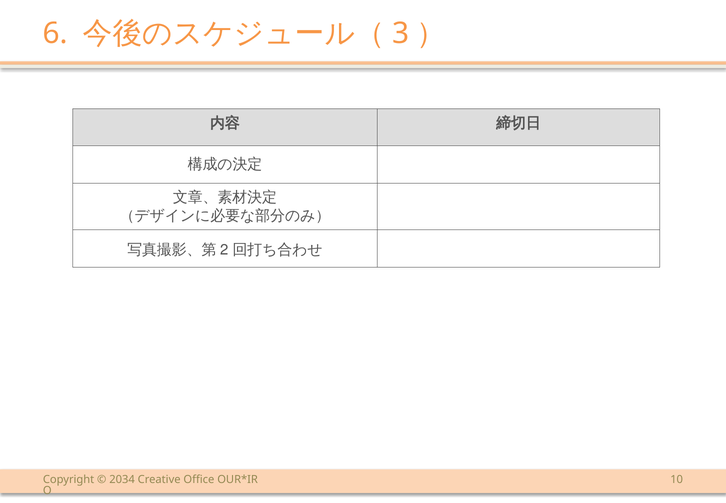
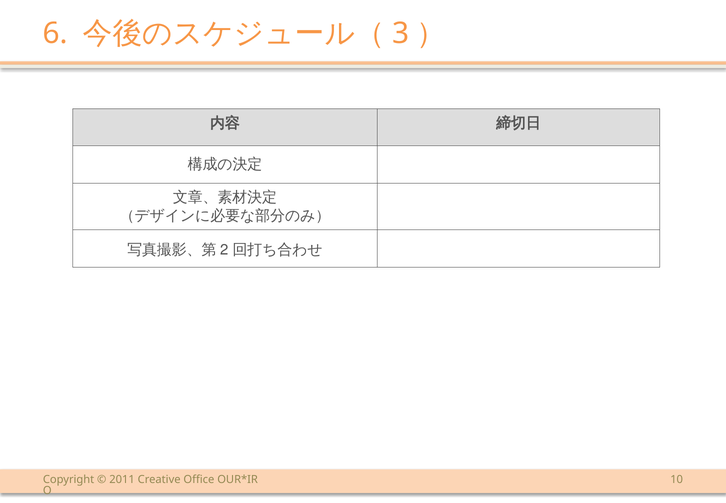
2034: 2034 -> 2011
